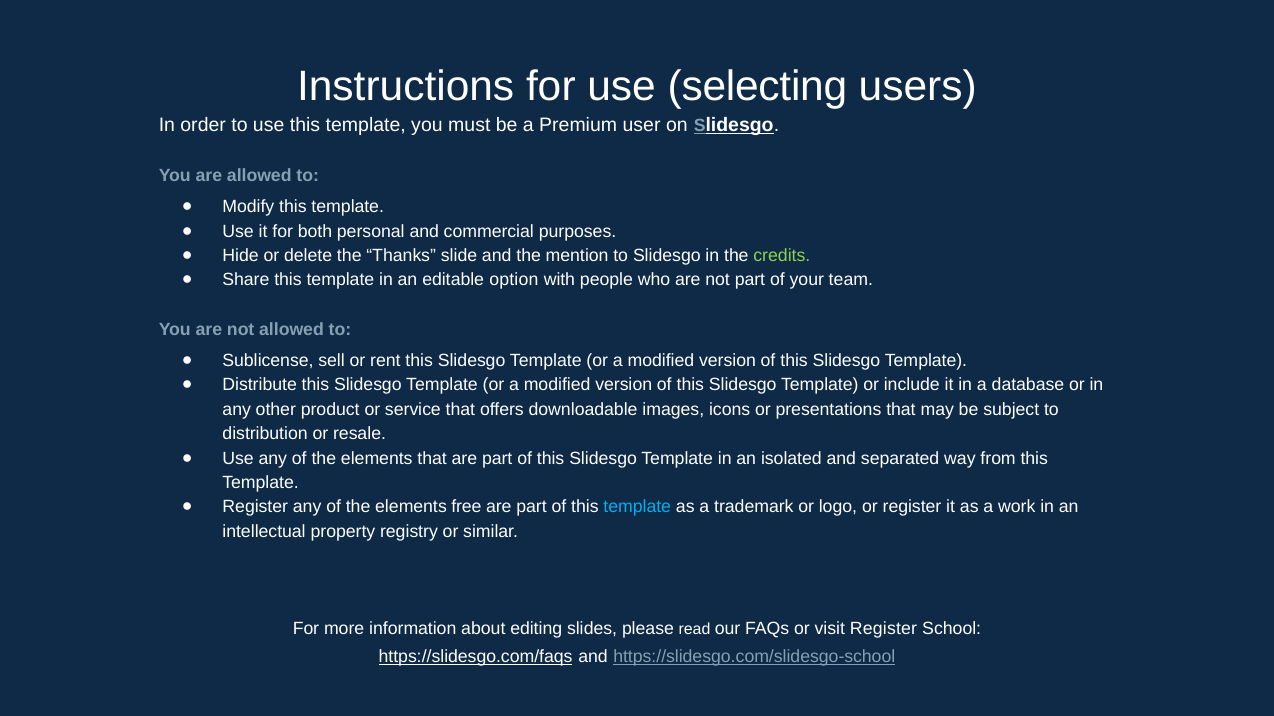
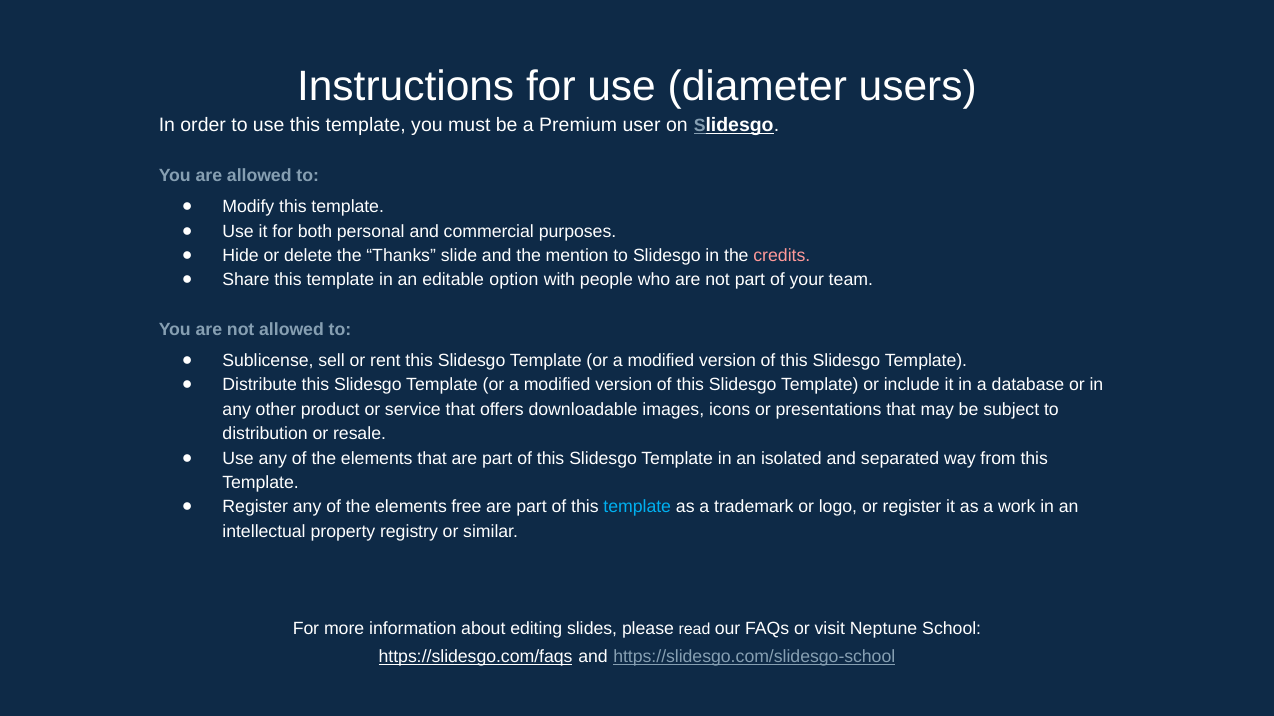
selecting: selecting -> diameter
credits colour: light green -> pink
visit Register: Register -> Neptune
